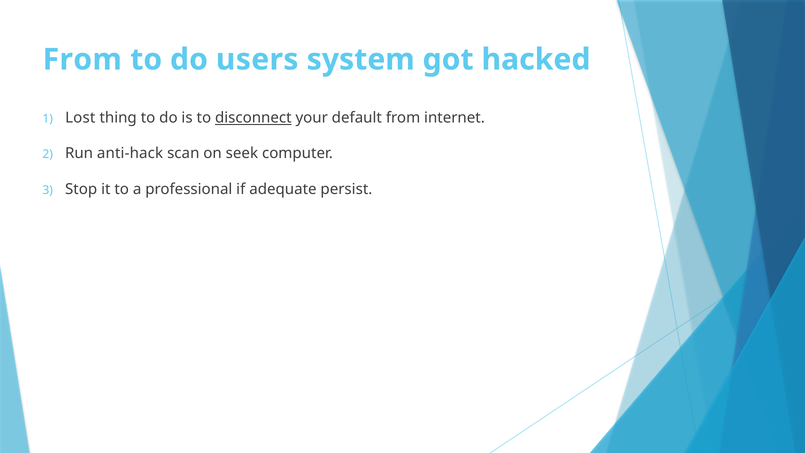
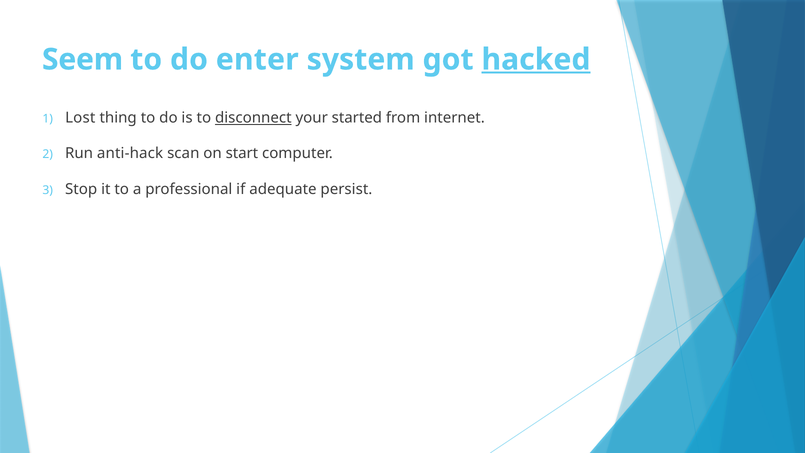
From at (82, 60): From -> Seem
users: users -> enter
hacked underline: none -> present
default: default -> started
seek: seek -> start
